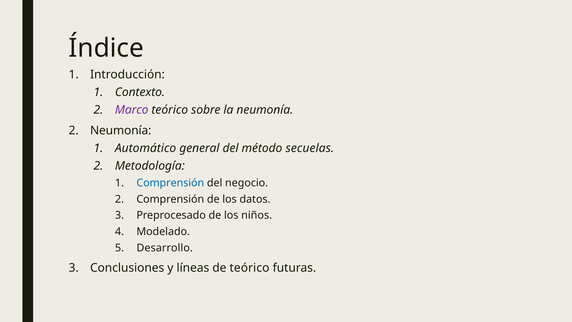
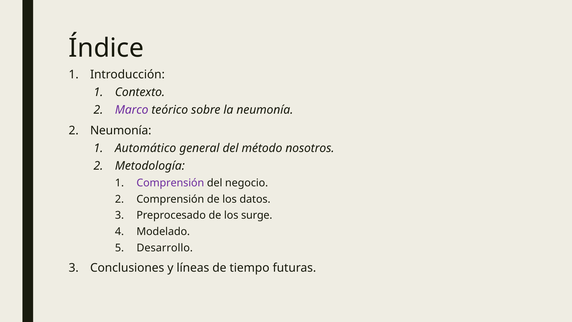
secuelas: secuelas -> nosotros
Comprensión at (170, 183) colour: blue -> purple
niños: niños -> surge
de teórico: teórico -> tiempo
